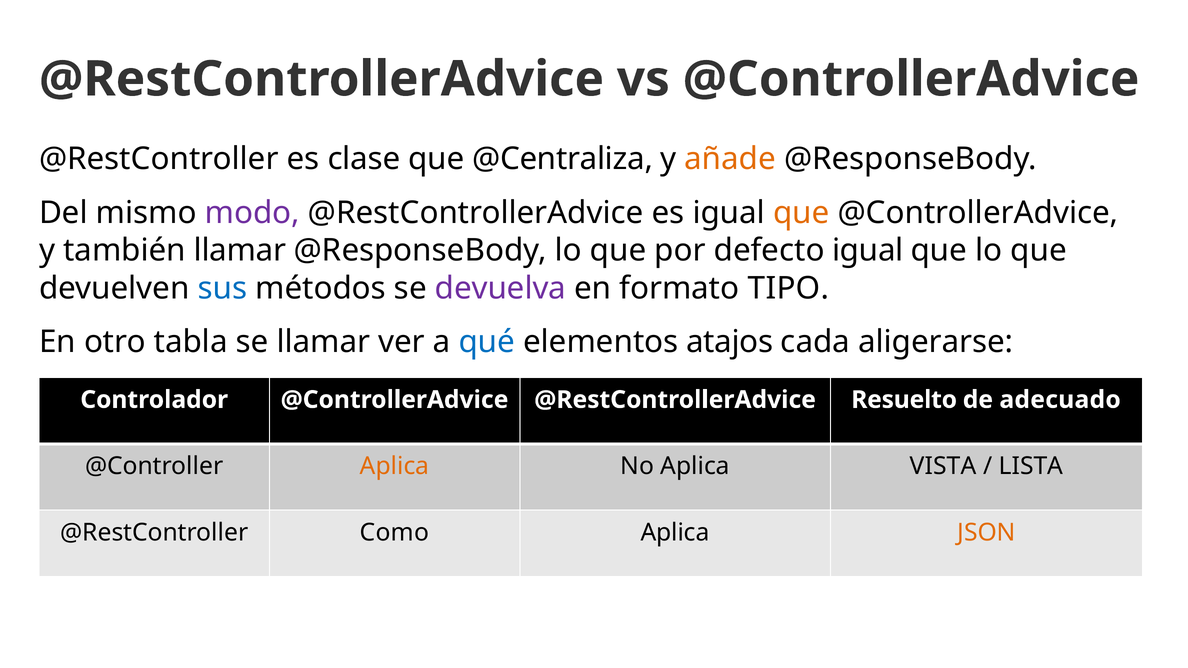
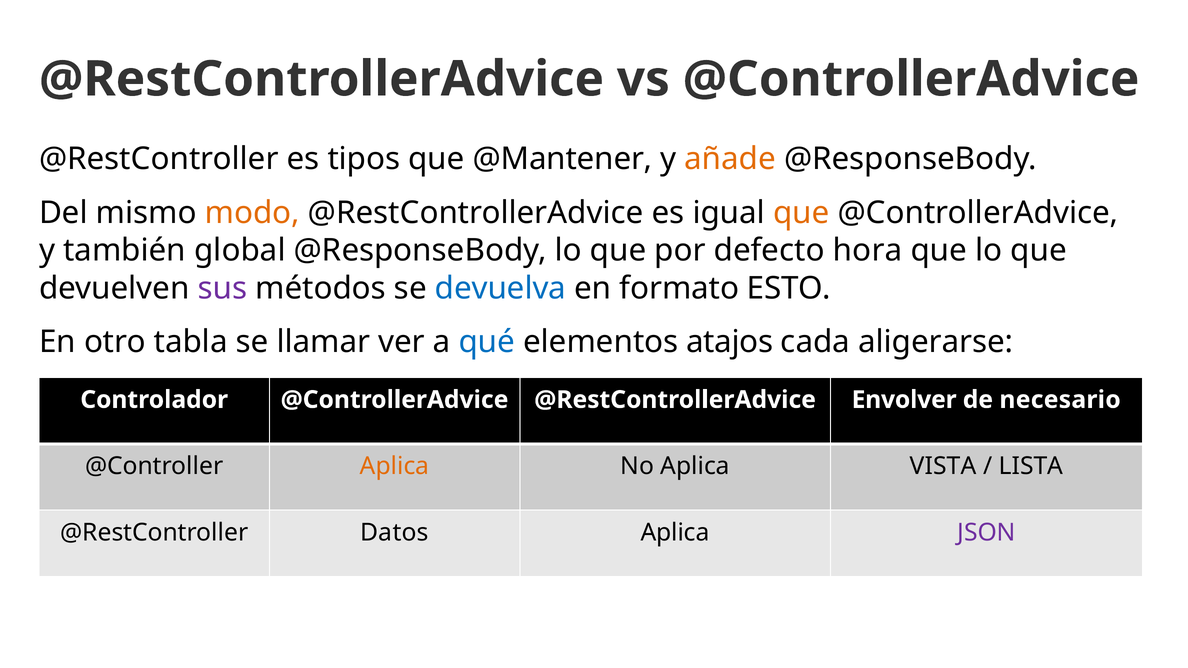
clase: clase -> tipos
@Centraliza: @Centraliza -> @Mantener
modo colour: purple -> orange
también llamar: llamar -> global
defecto igual: igual -> hora
sus colour: blue -> purple
devuelva colour: purple -> blue
TIPO: TIPO -> ESTO
Resuelto: Resuelto -> Envolver
adecuado: adecuado -> necesario
Como: Como -> Datos
JSON colour: orange -> purple
